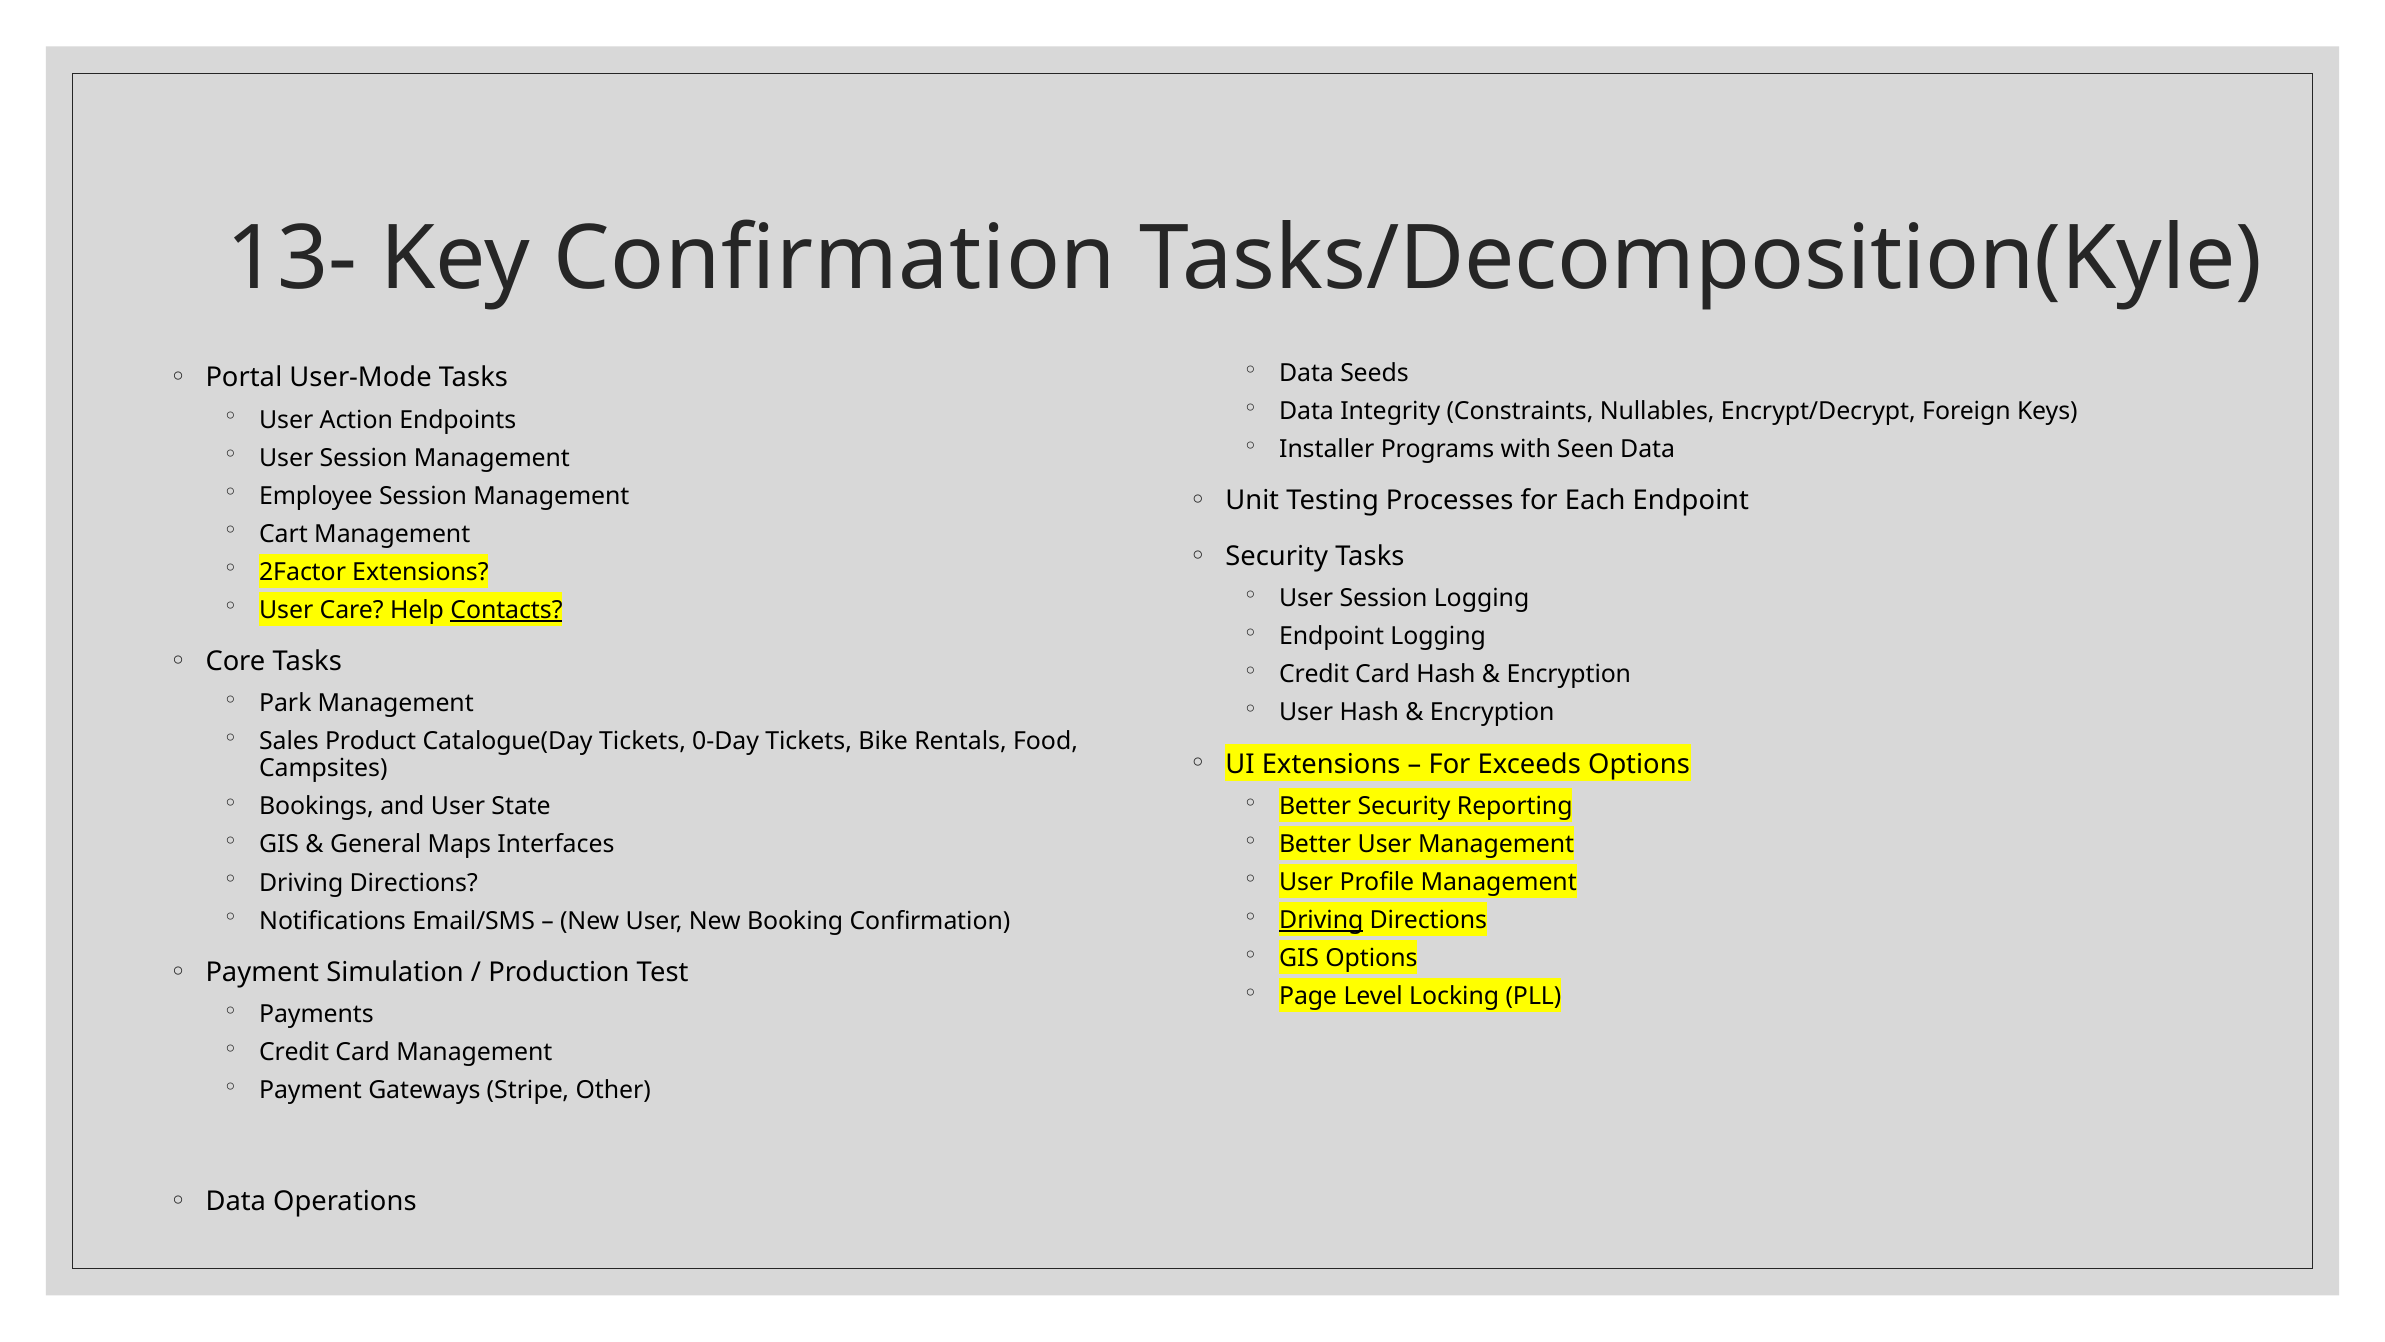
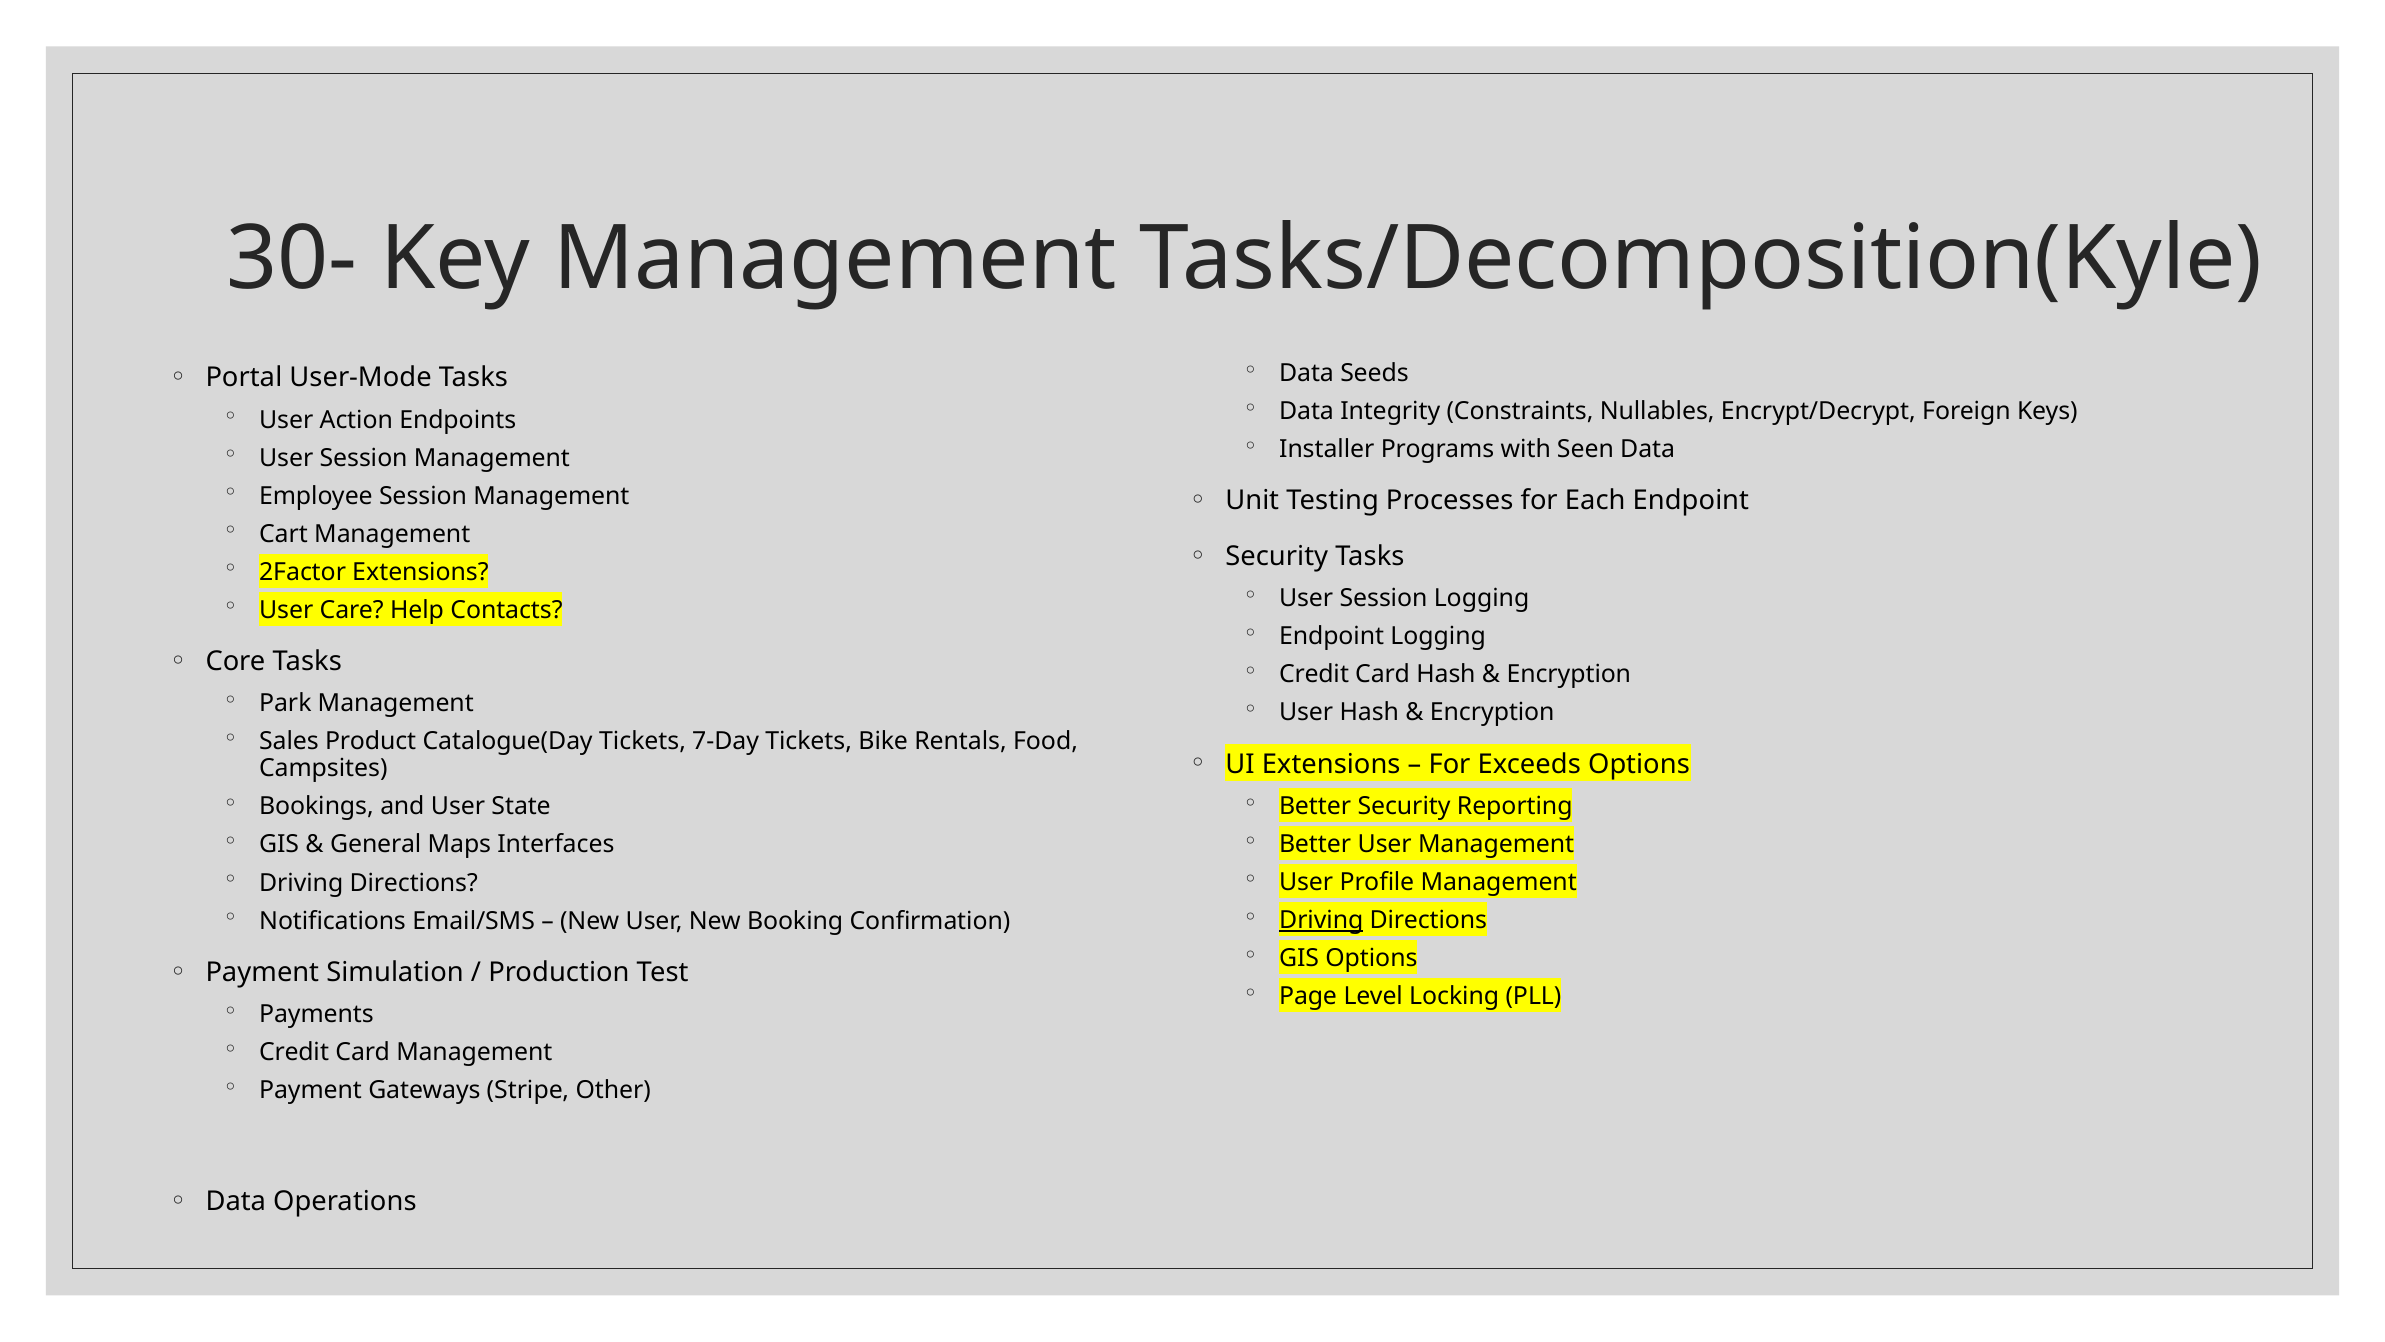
13-: 13- -> 30-
Key Confirmation: Confirmation -> Management
Contacts underline: present -> none
0-Day: 0-Day -> 7-Day
